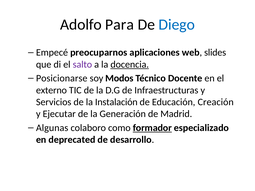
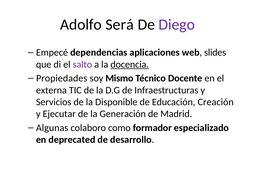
Para: Para -> Será
Diego colour: blue -> purple
preocuparnos: preocuparnos -> dependencias
Posicionarse: Posicionarse -> Propiedades
Modos: Modos -> Mismo
externo: externo -> externa
Instalación: Instalación -> Disponible
formador underline: present -> none
